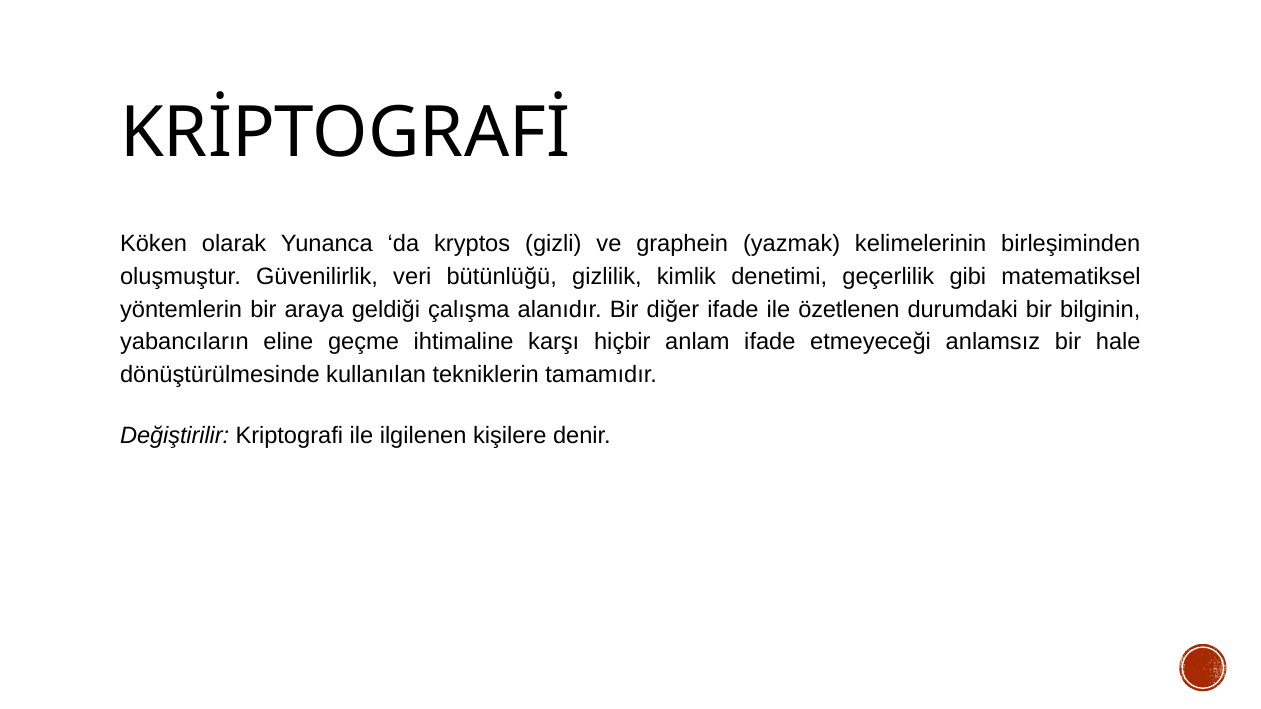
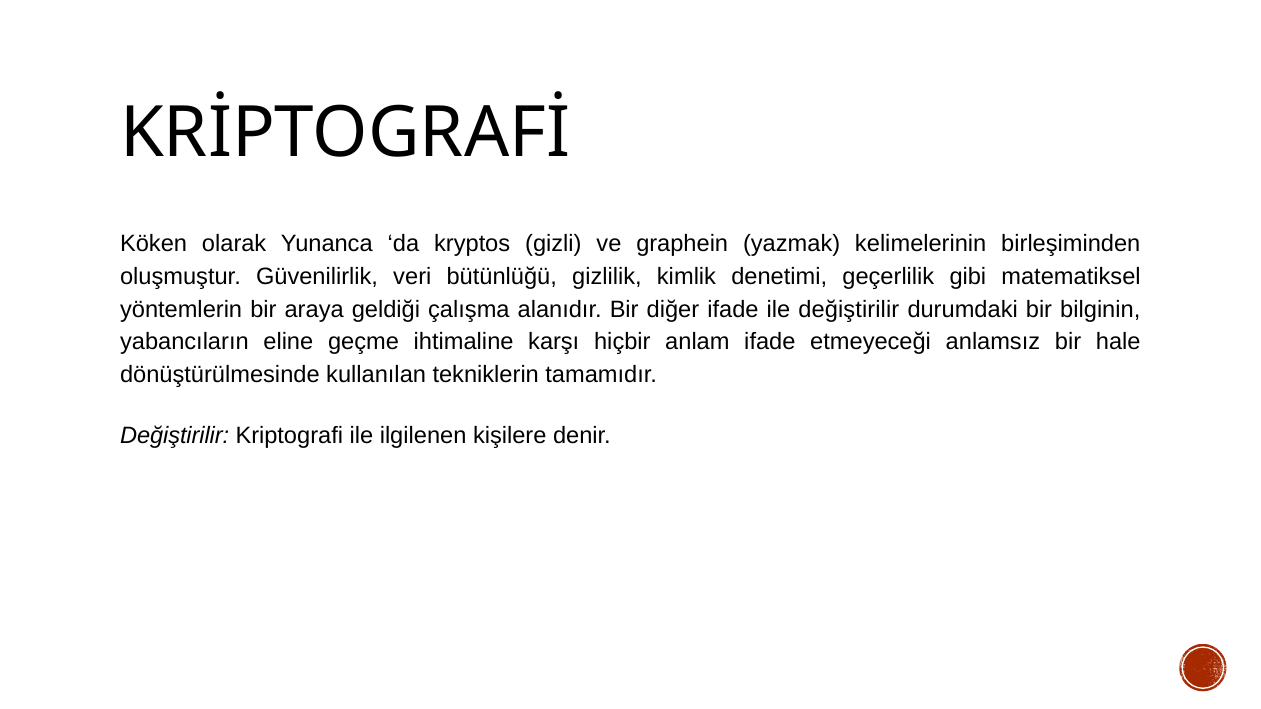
ile özetlenen: özetlenen -> değiştirilir
